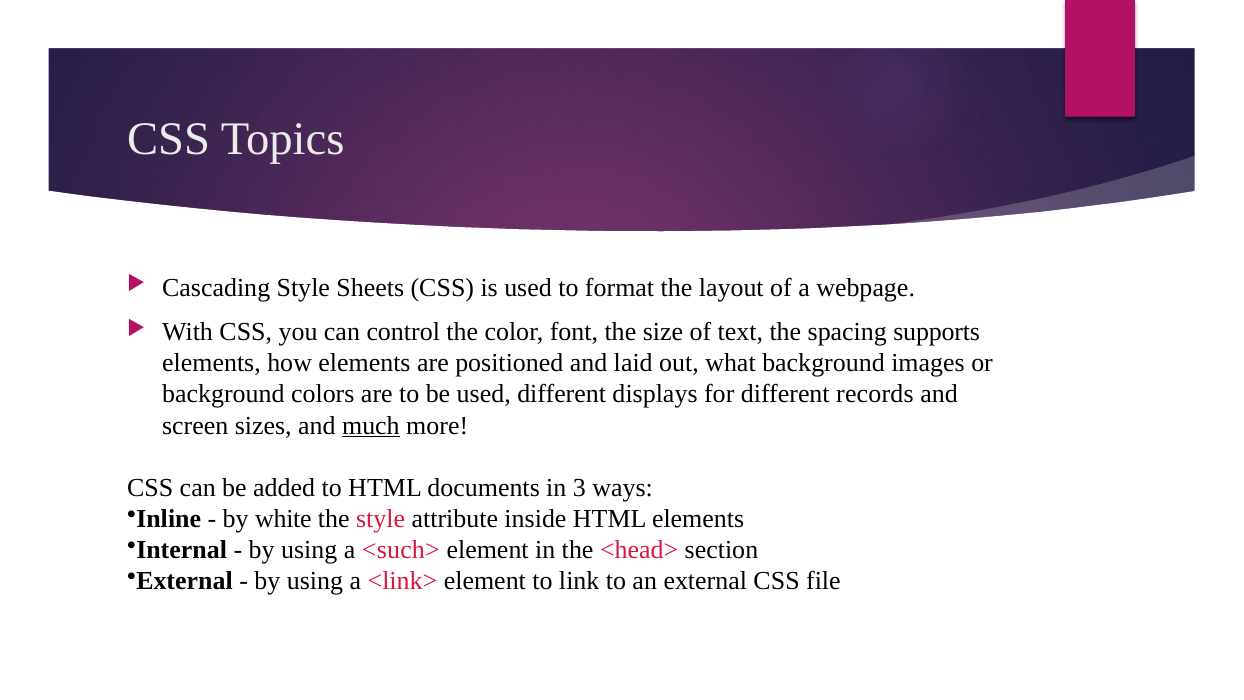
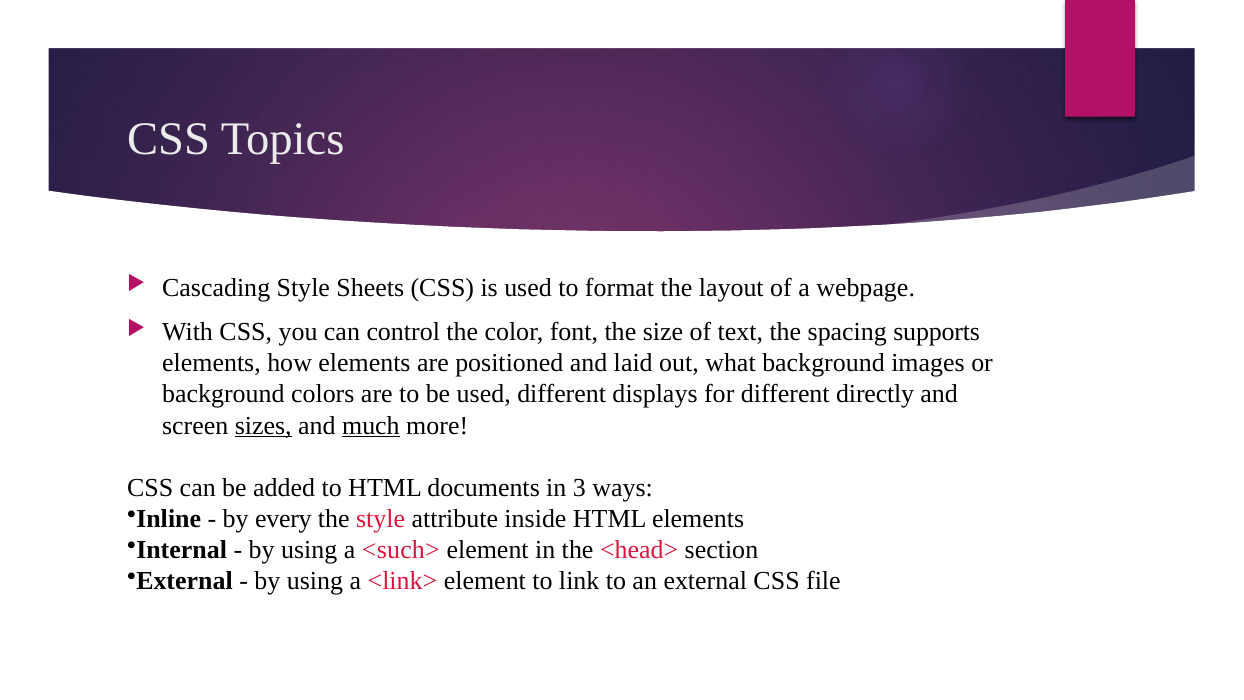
records: records -> directly
sizes underline: none -> present
white: white -> every
